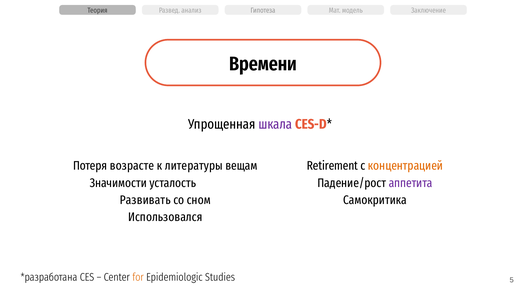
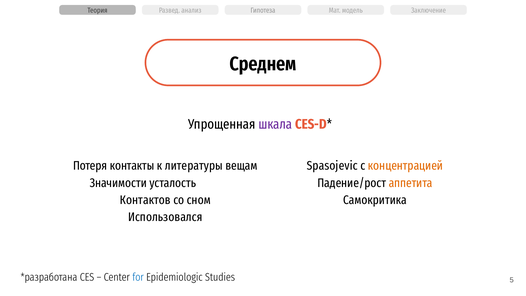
Времени: Времени -> Среднем
возрасте: возрасте -> контакты
Retirement: Retirement -> Spasojevic
аппетита colour: purple -> orange
Развивать: Развивать -> Контактов
for colour: orange -> blue
